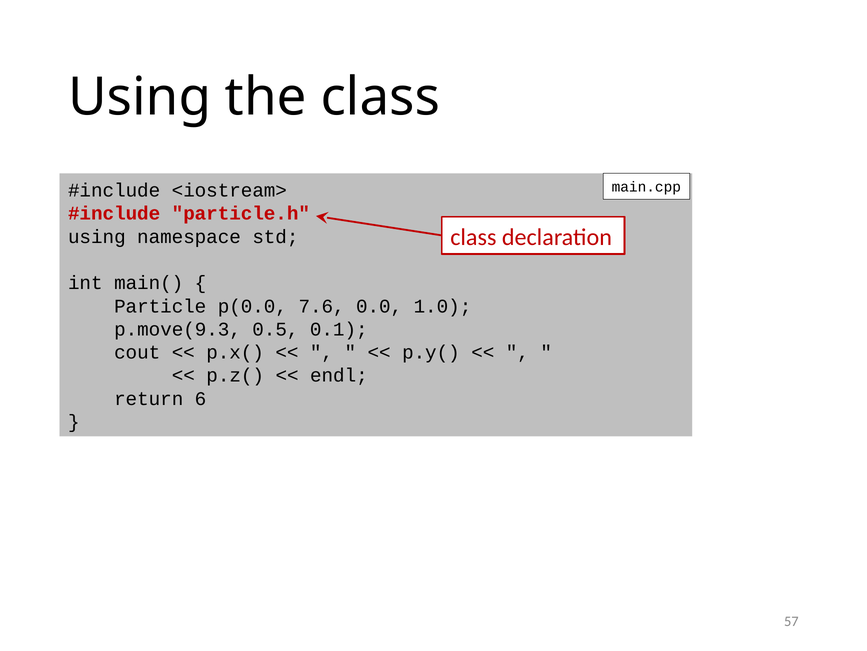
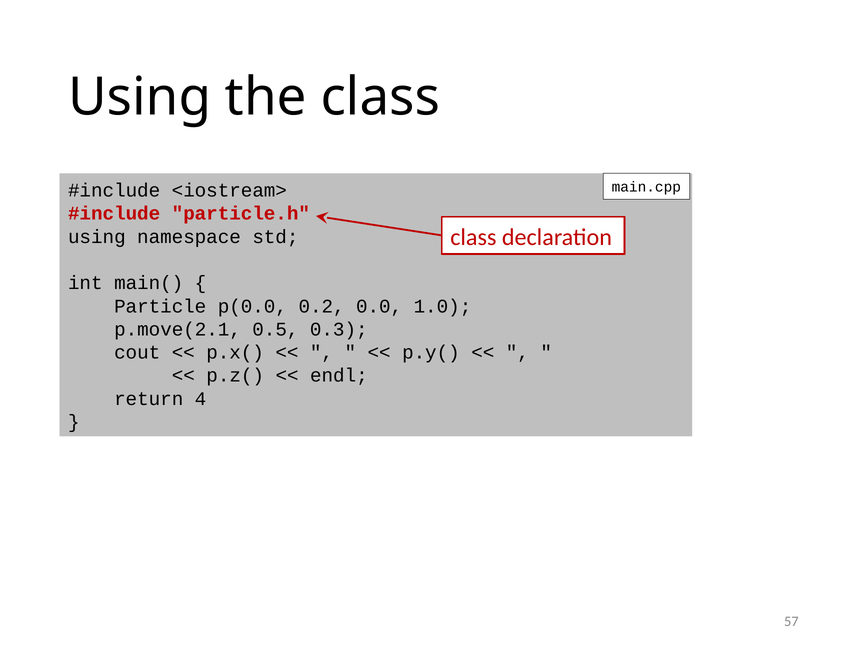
7.6: 7.6 -> 0.2
p.move(9.3: p.move(9.3 -> p.move(2.1
0.1: 0.1 -> 0.3
6: 6 -> 4
